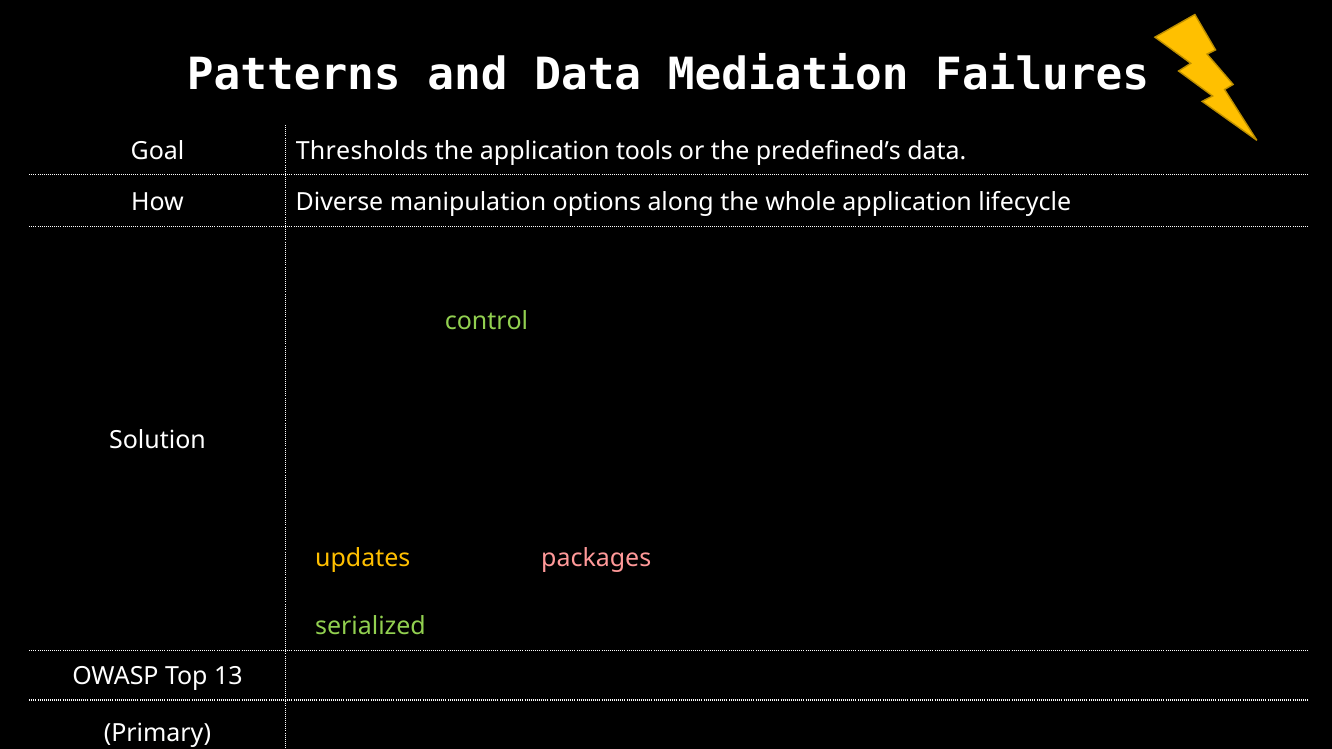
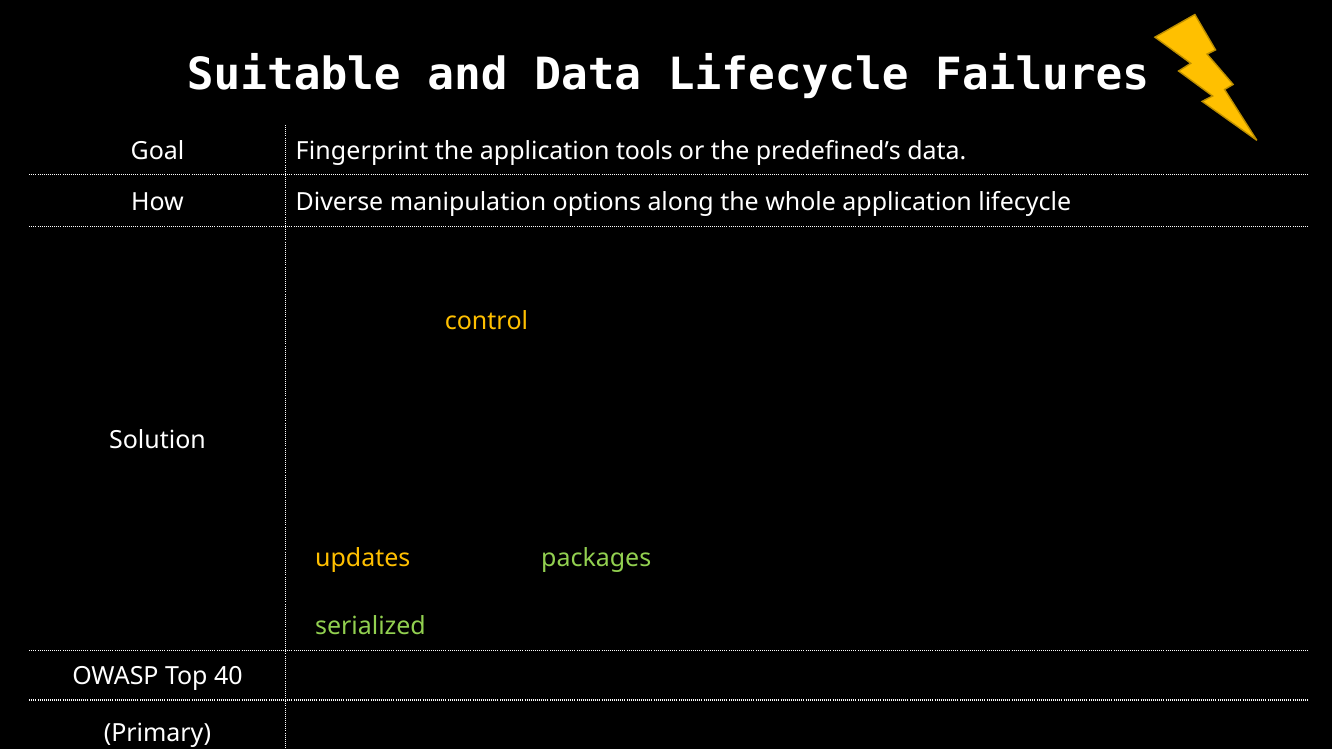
Patterns: Patterns -> Suitable
Data Mediation: Mediation -> Lifecycle
Thresholds: Thresholds -> Fingerprint
control colour: light green -> yellow
packages colour: pink -> light green
13: 13 -> 40
